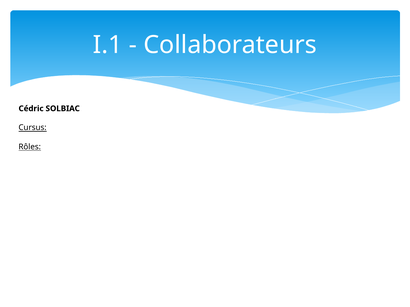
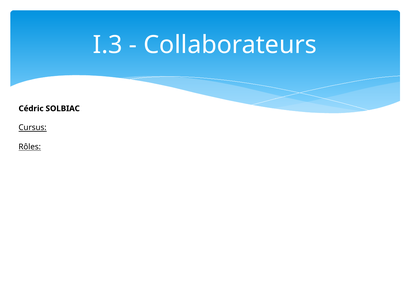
I.1: I.1 -> I.3
